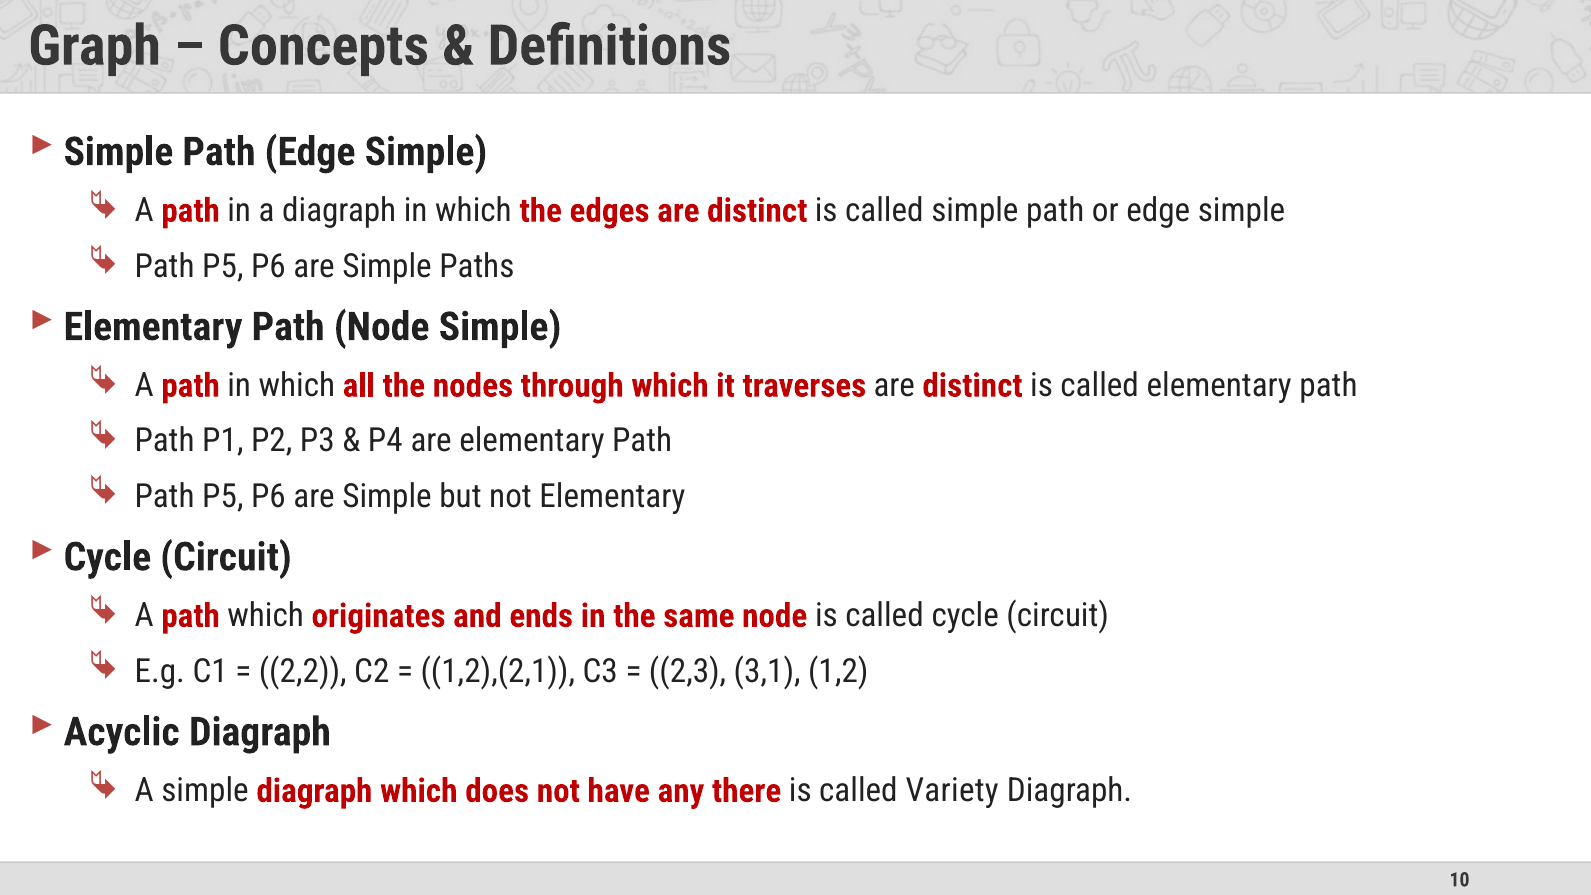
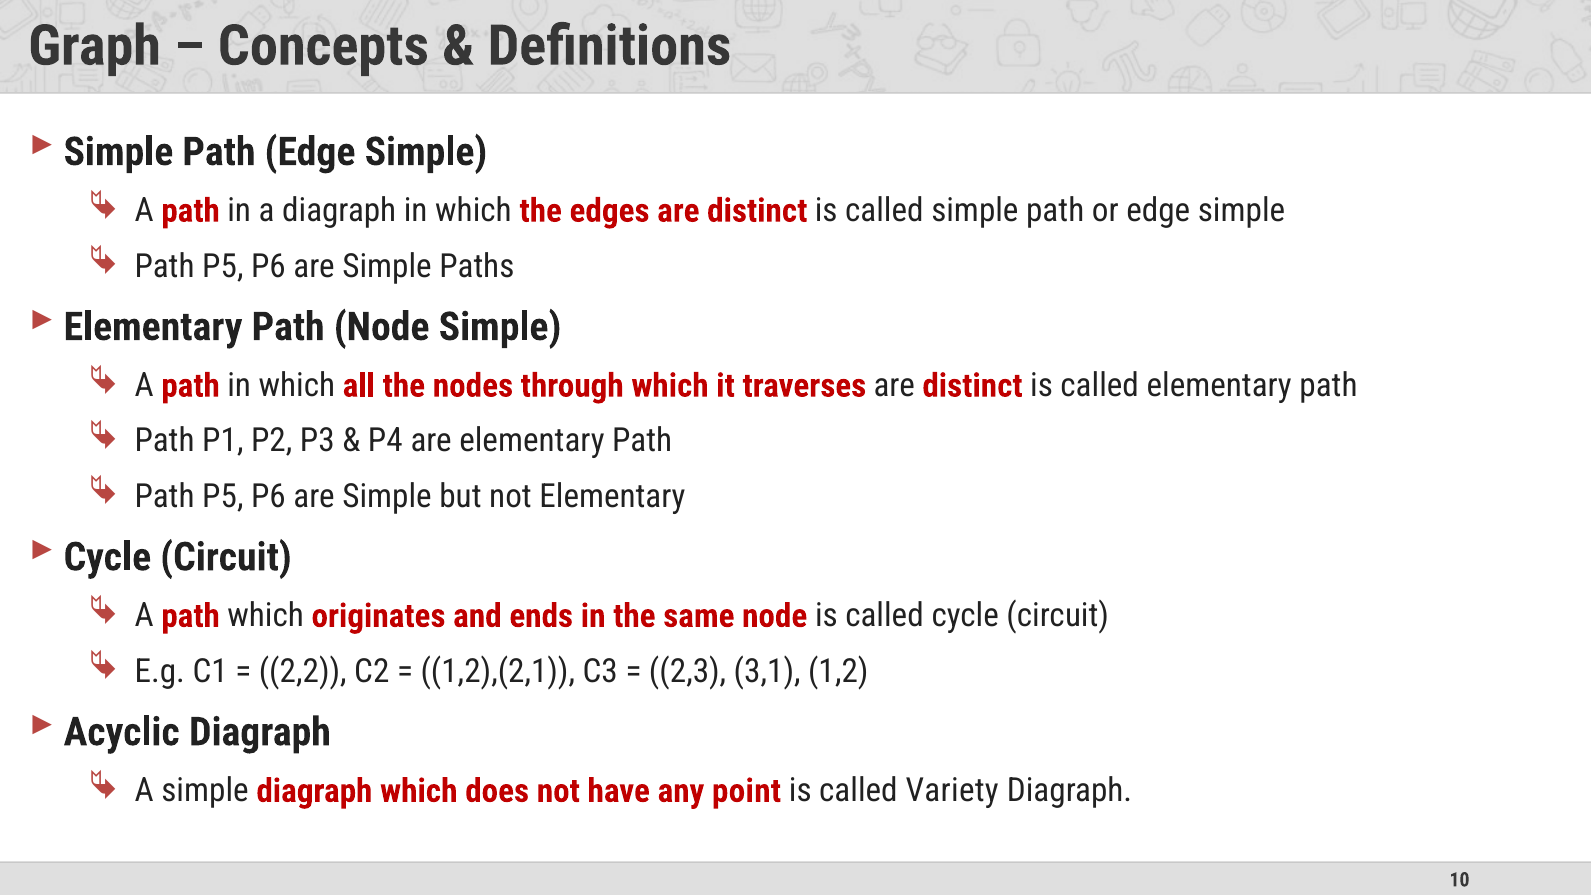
there: there -> point
